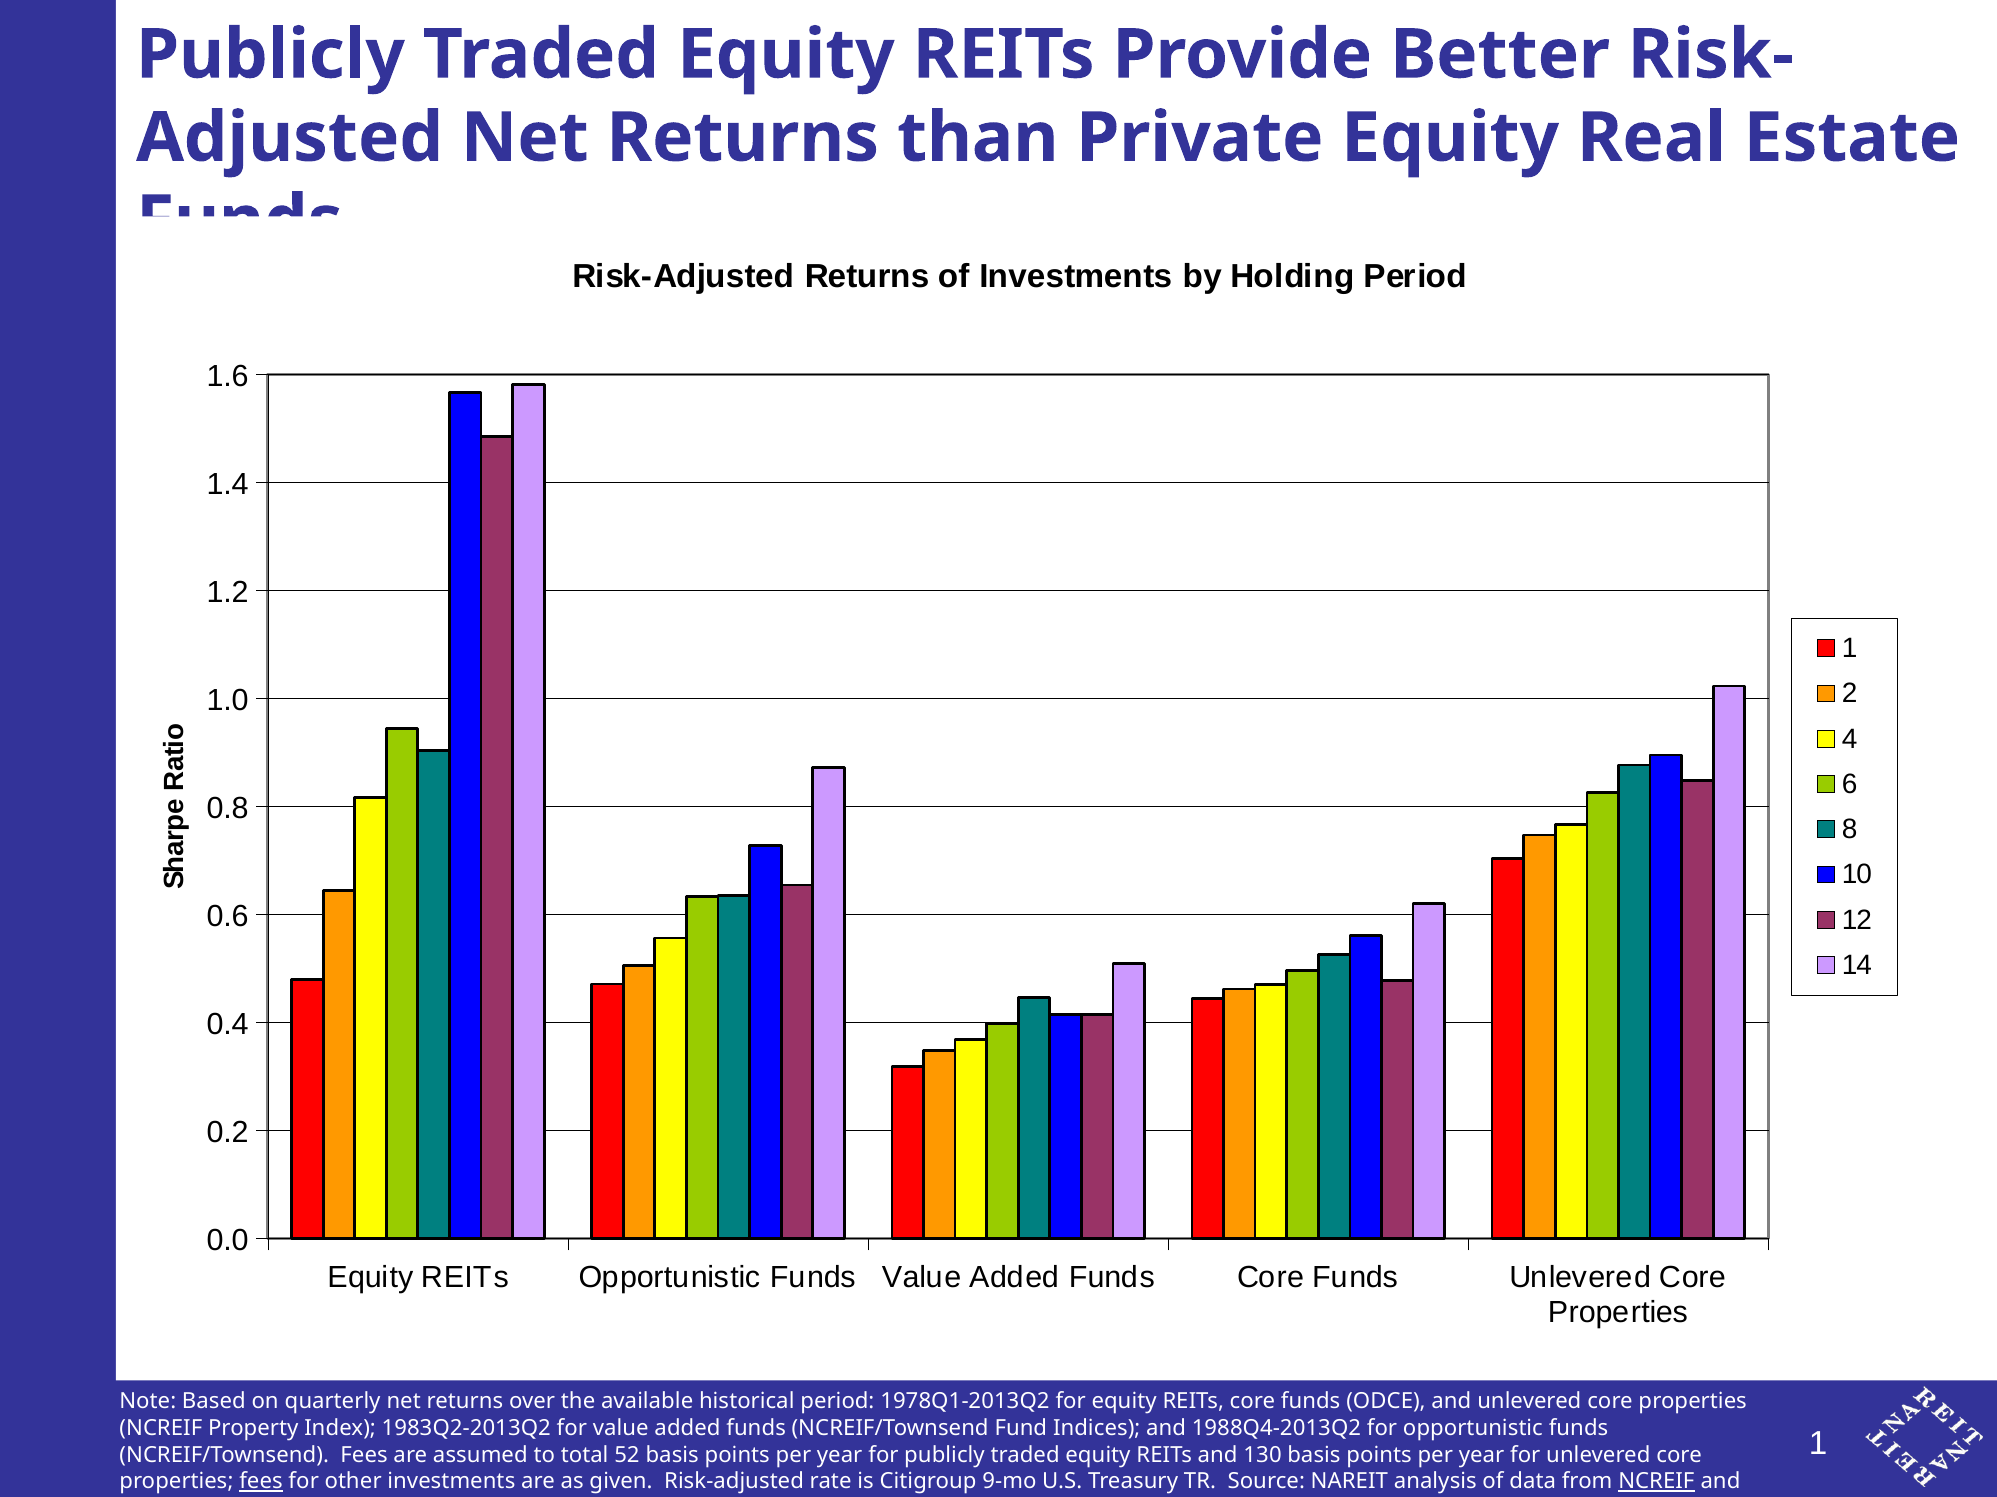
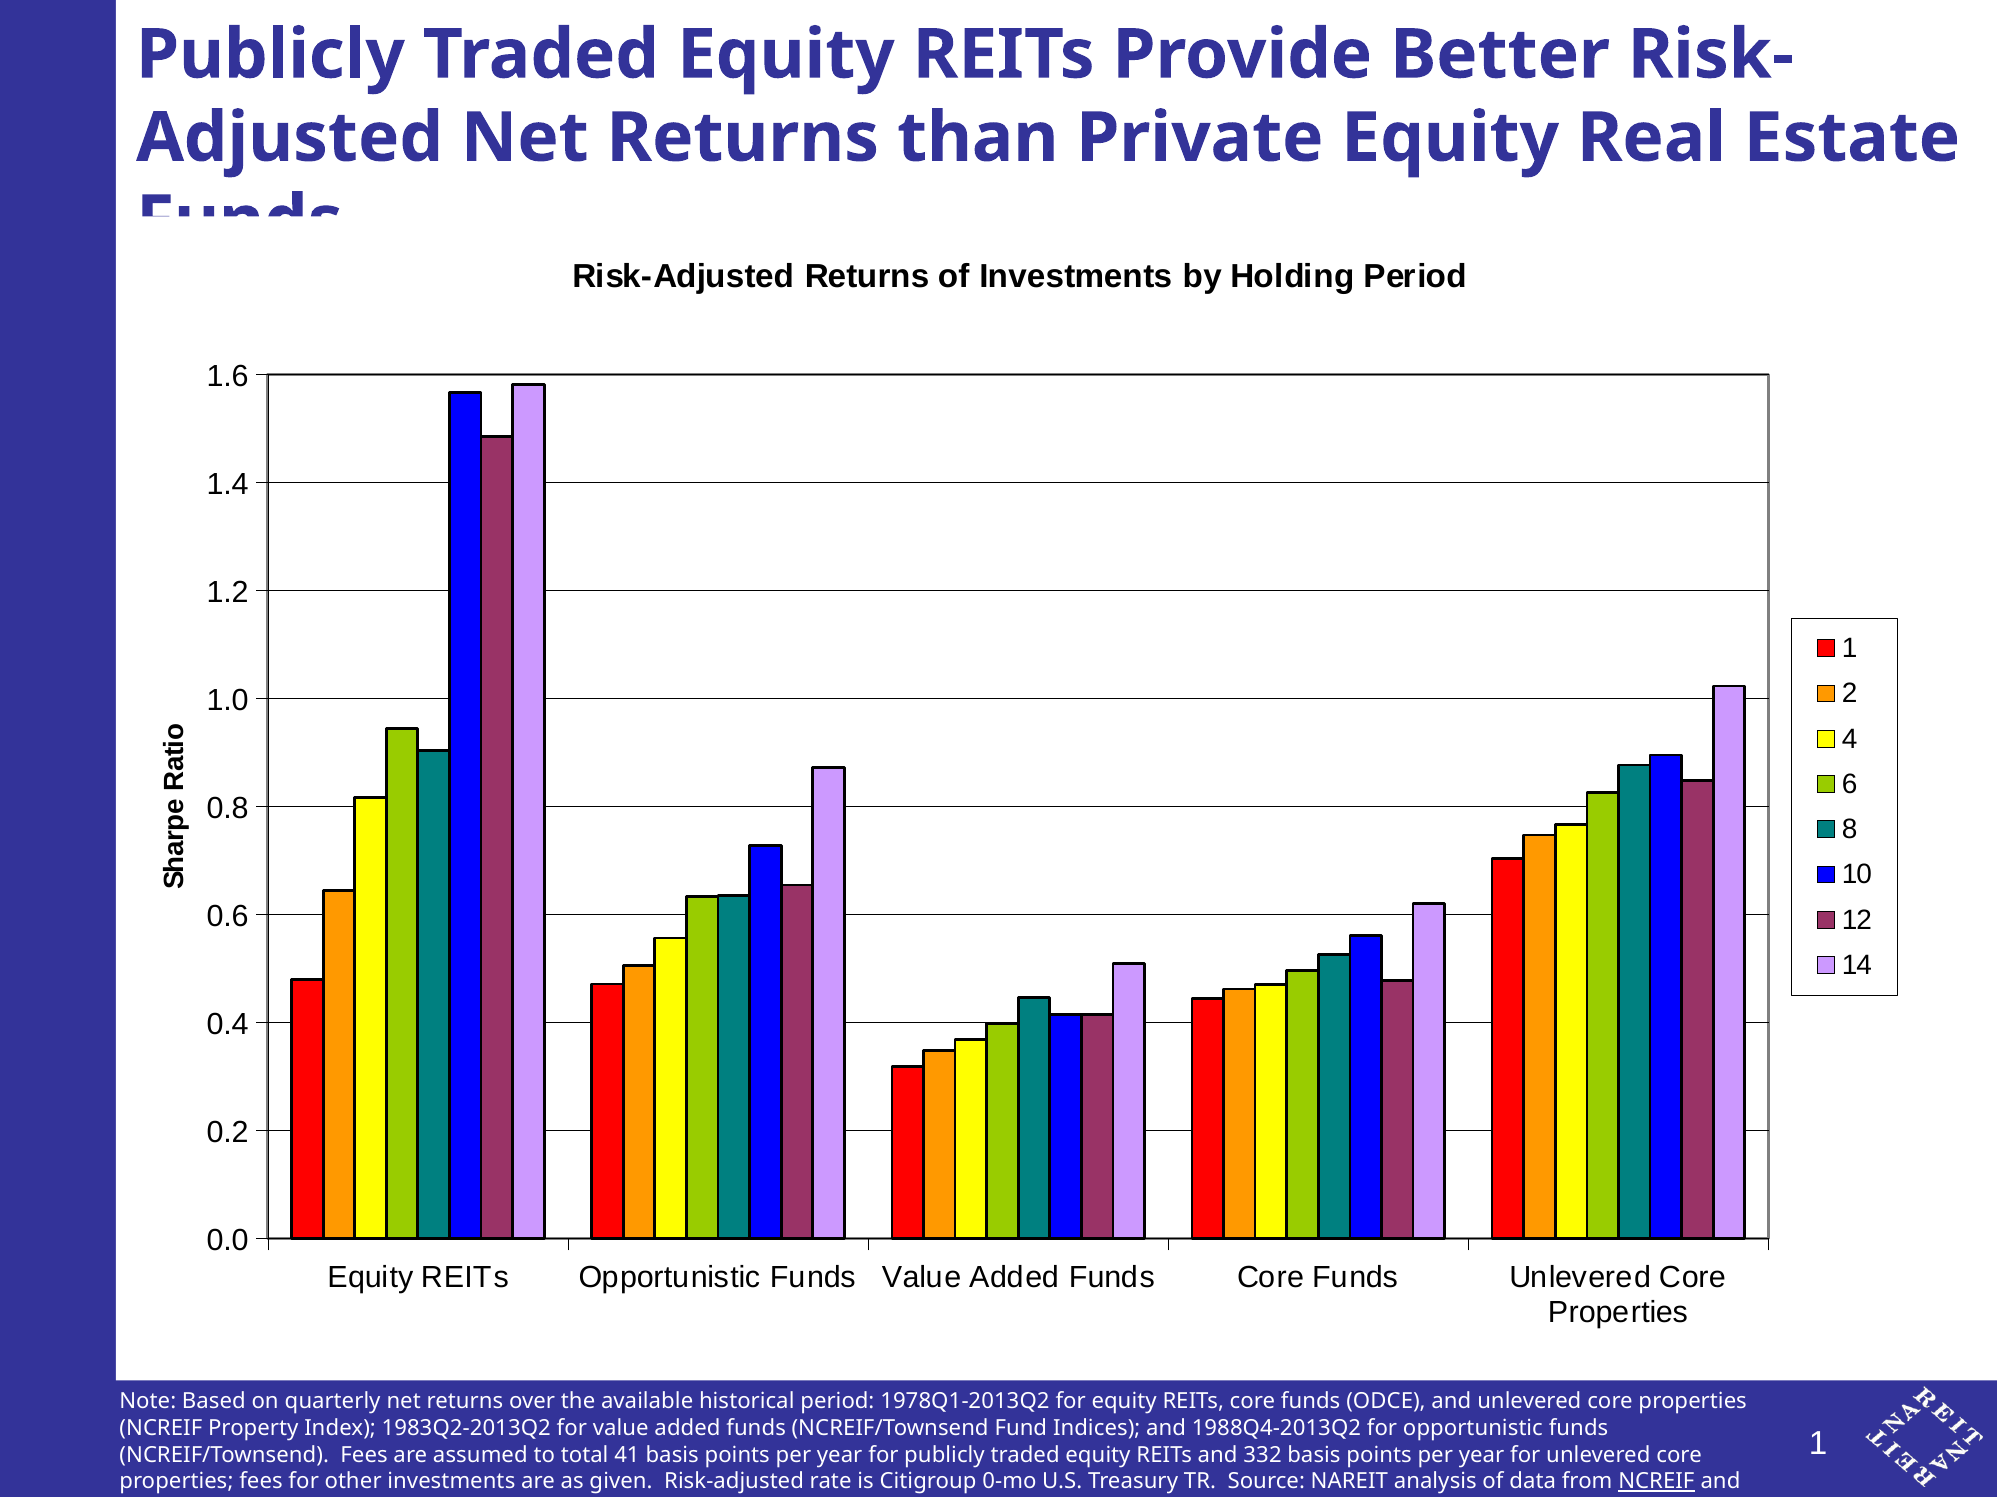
52: 52 -> 41
130: 130 -> 332
fees at (261, 1482) underline: present -> none
9-mo: 9-mo -> 0-mo
